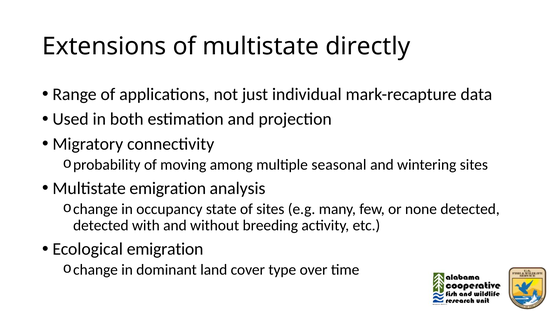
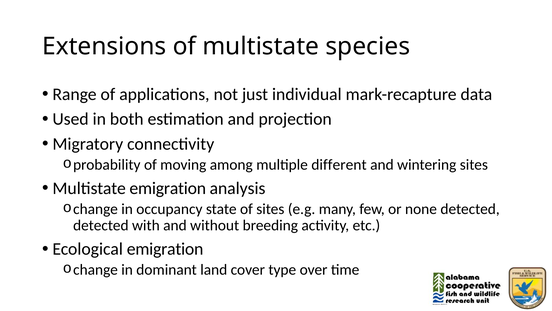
directly: directly -> species
seasonal: seasonal -> different
